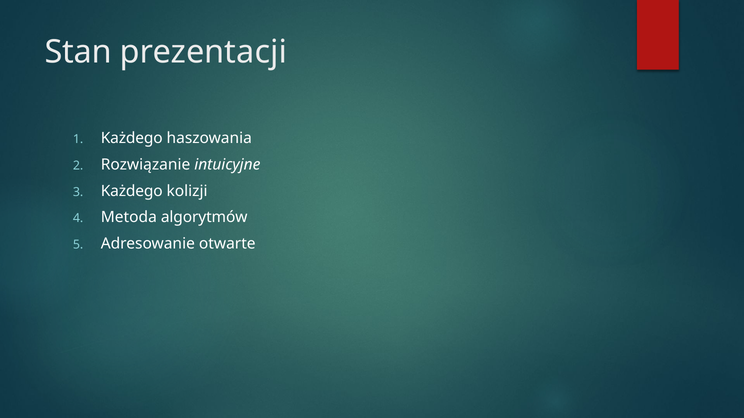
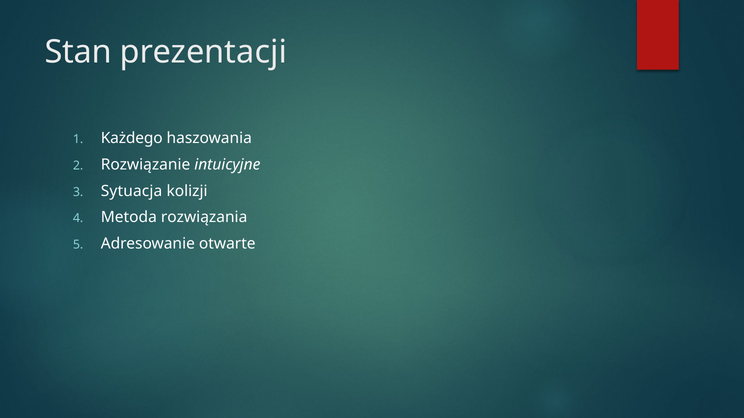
Każdego at (132, 191): Każdego -> Sytuacja
algorytmów: algorytmów -> rozwiązania
